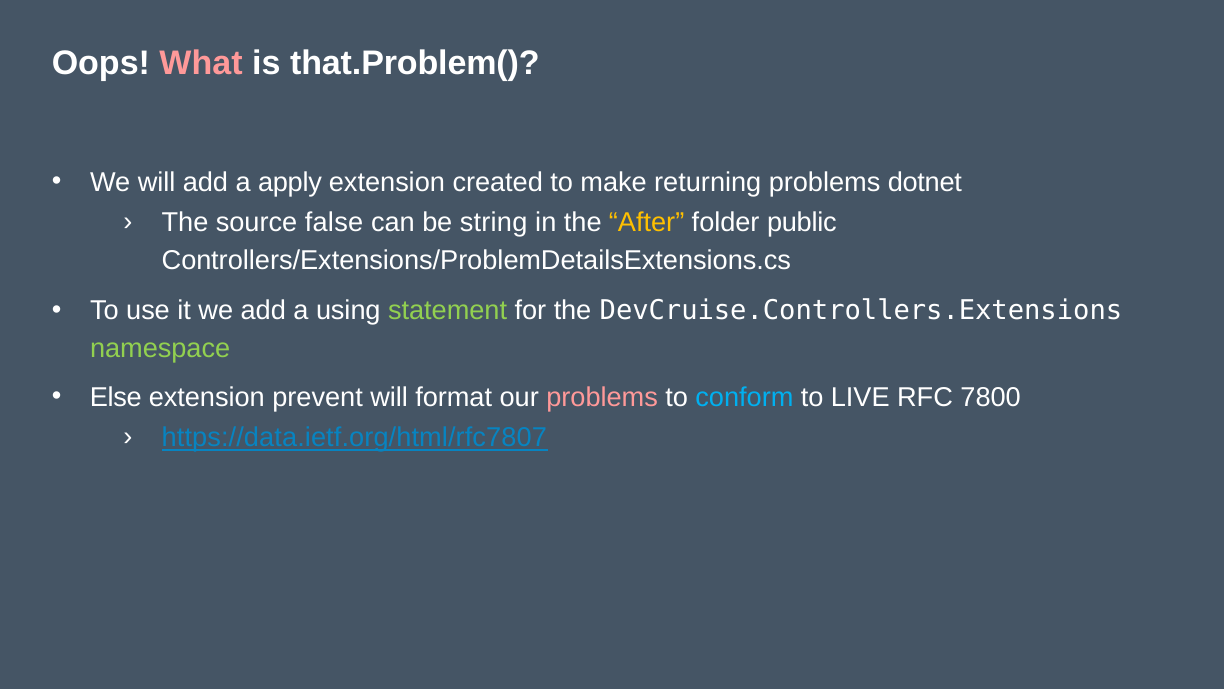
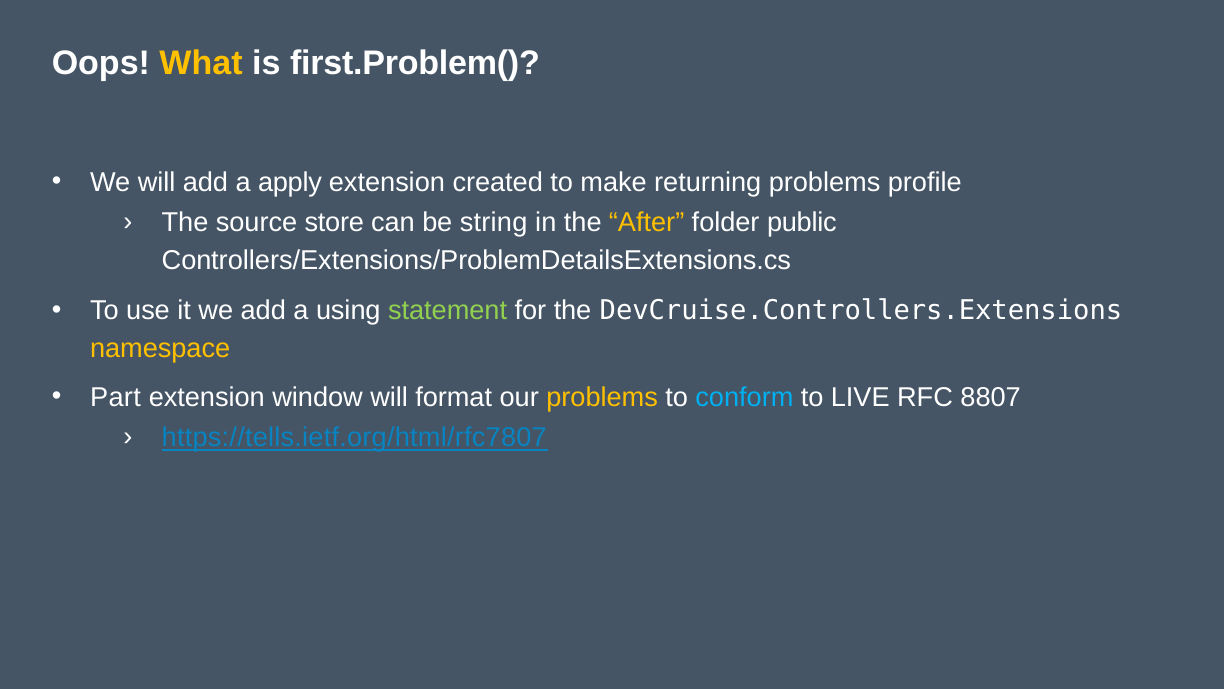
What colour: pink -> yellow
that.Problem(: that.Problem( -> first.Problem(
dotnet: dotnet -> profile
false: false -> store
namespace colour: light green -> yellow
Else: Else -> Part
prevent: prevent -> window
problems at (602, 397) colour: pink -> yellow
7800: 7800 -> 8807
https://data.ietf.org/html/rfc7807: https://data.ietf.org/html/rfc7807 -> https://tells.ietf.org/html/rfc7807
